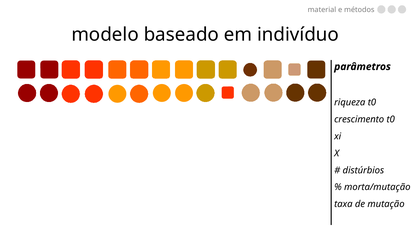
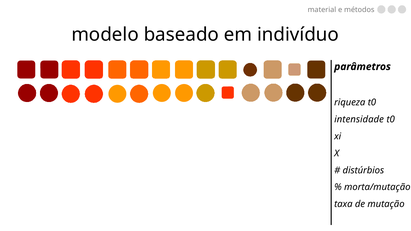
crescimento: crescimento -> intensidade
